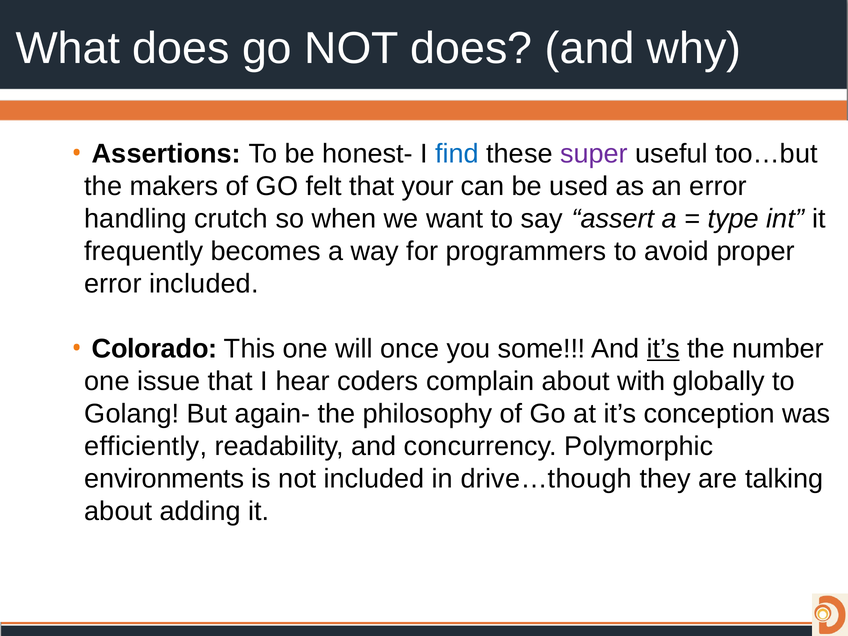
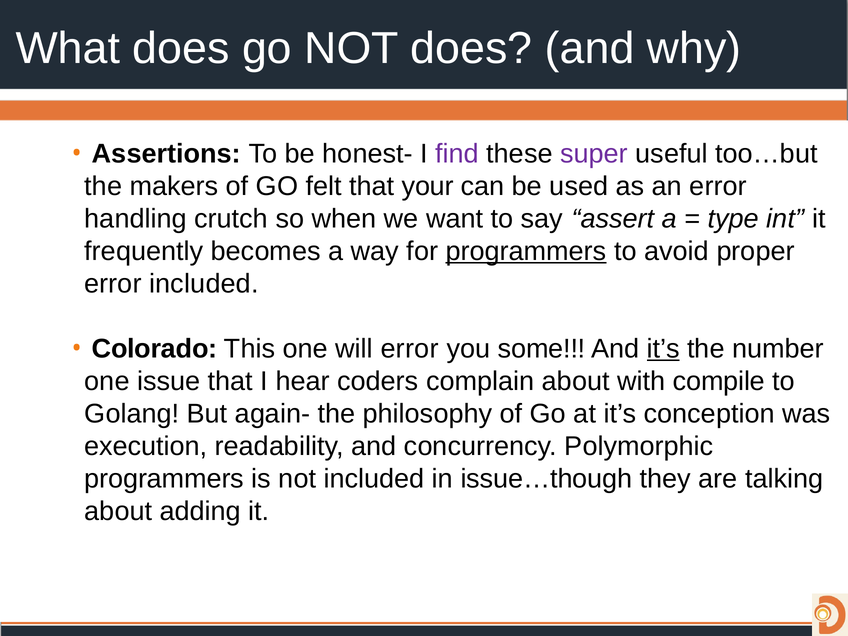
find colour: blue -> purple
programmers at (526, 251) underline: none -> present
will once: once -> error
globally: globally -> compile
efficiently: efficiently -> execution
environments at (164, 479): environments -> programmers
drive…though: drive…though -> issue…though
